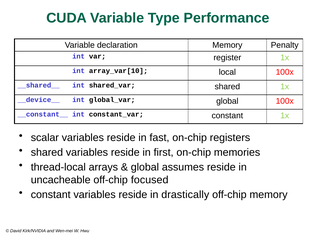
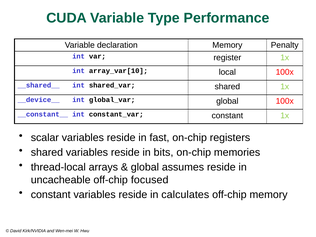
first: first -> bits
drastically: drastically -> calculates
